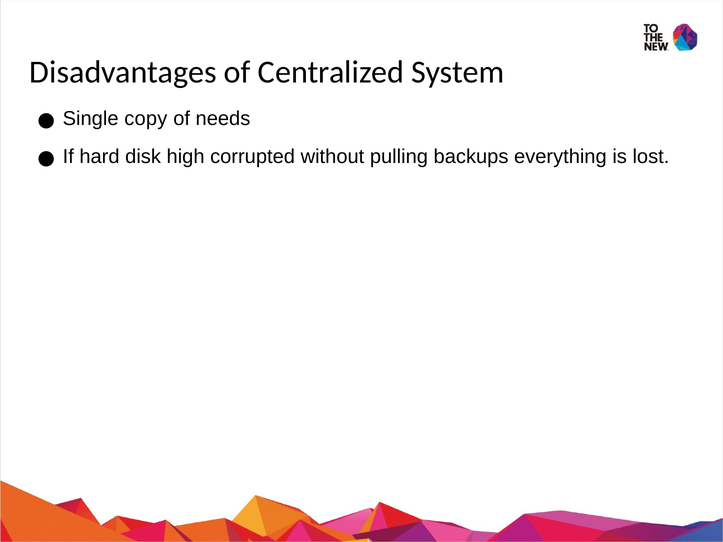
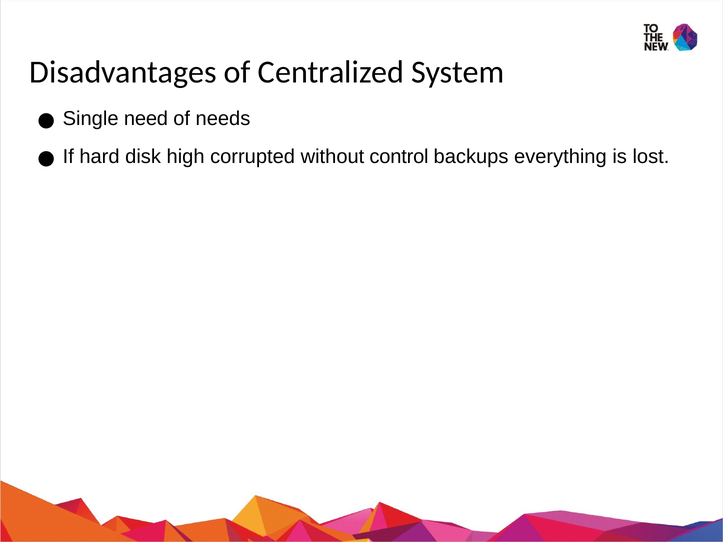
copy: copy -> need
pulling: pulling -> control
